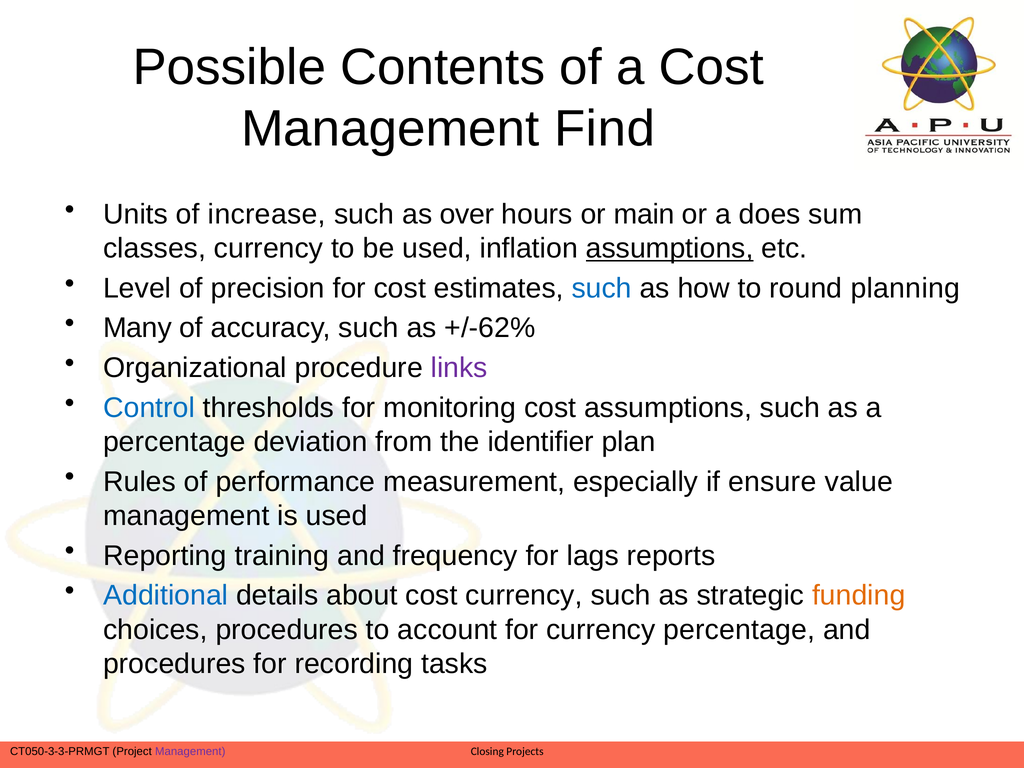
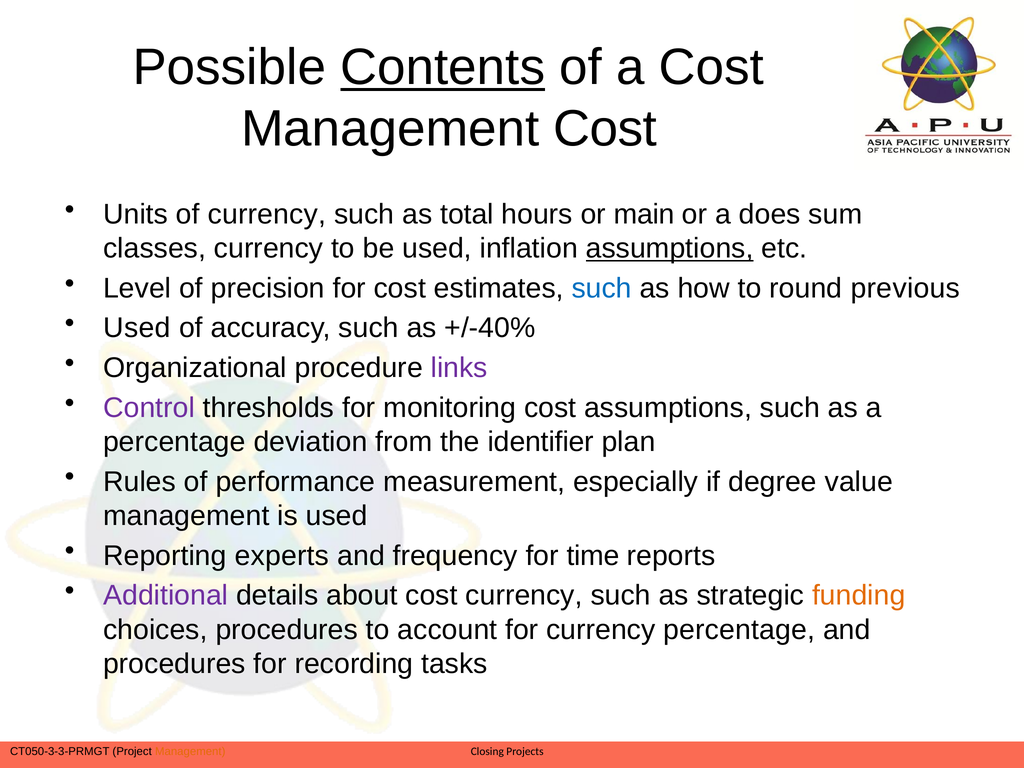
Contents underline: none -> present
Management Find: Find -> Cost
of increase: increase -> currency
over: over -> total
planning: planning -> previous
Many at (137, 328): Many -> Used
+/-62%: +/-62% -> +/-40%
Control colour: blue -> purple
ensure: ensure -> degree
training: training -> experts
lags: lags -> time
Additional colour: blue -> purple
Management at (190, 752) colour: purple -> orange
